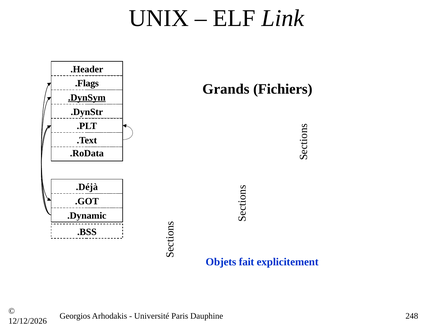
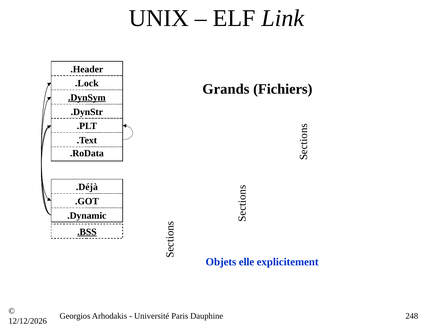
.Flags: .Flags -> .Lock
.BSS underline: none -> present
fait: fait -> elle
